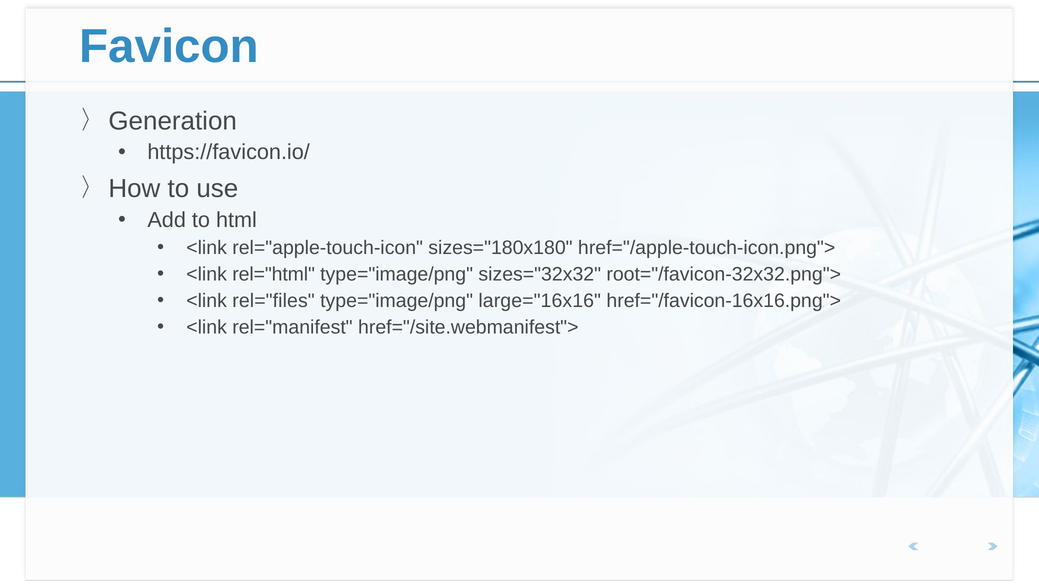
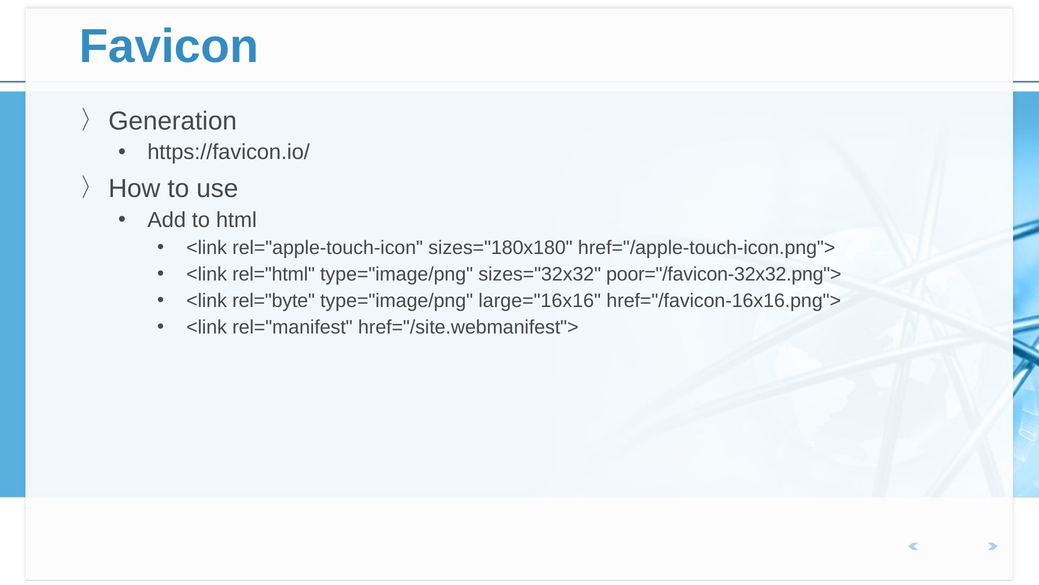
root="/favicon-32x32.png">: root="/favicon-32x32.png"> -> poor="/favicon-32x32.png">
rel="files: rel="files -> rel="byte
